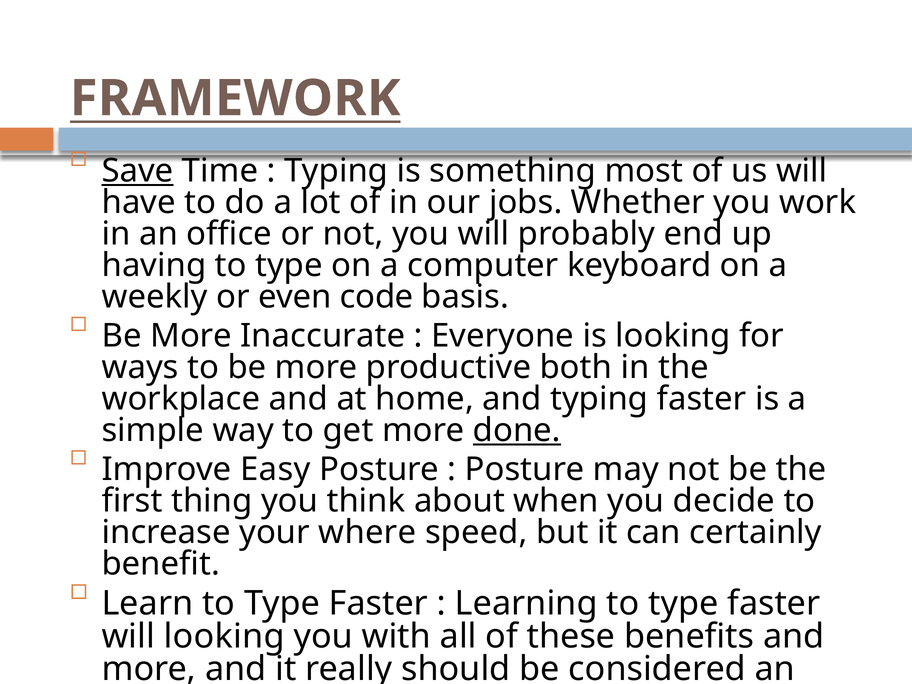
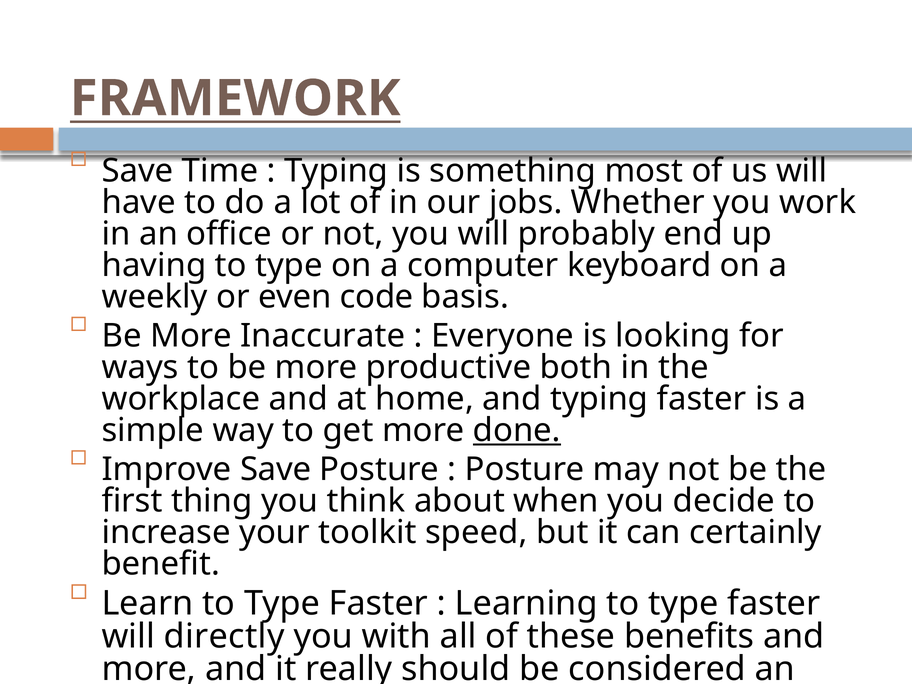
Save at (138, 171) underline: present -> none
Improve Easy: Easy -> Save
where: where -> toolkit
will looking: looking -> directly
